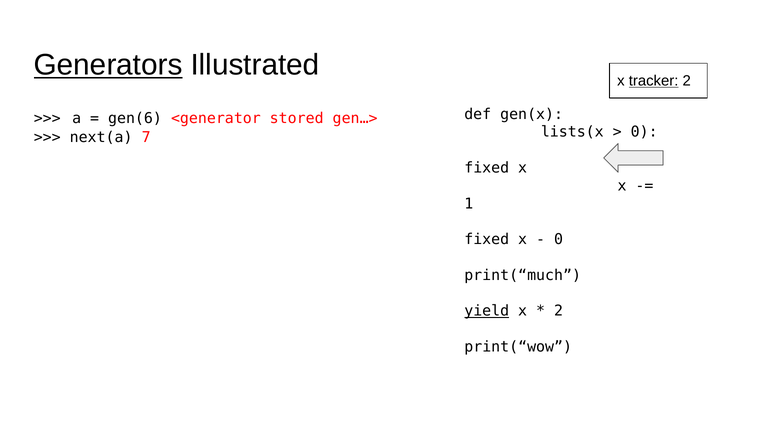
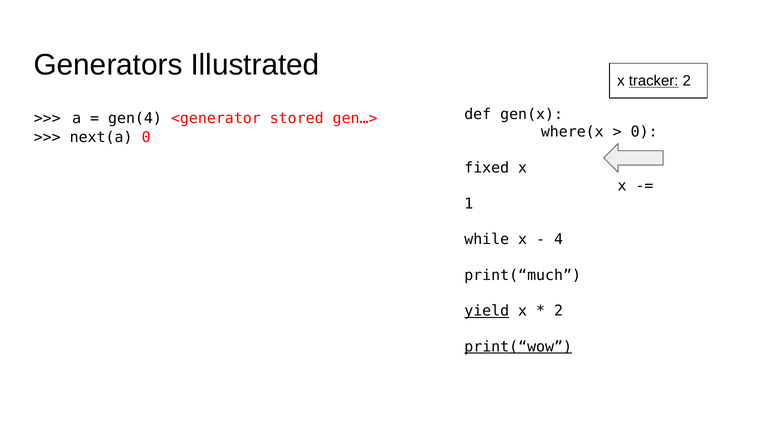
Generators underline: present -> none
gen(6: gen(6 -> gen(4
lists(x: lists(x -> where(x
next(a 7: 7 -> 0
fixed at (487, 239): fixed -> while
0 at (559, 239): 0 -> 4
print(“wow underline: none -> present
